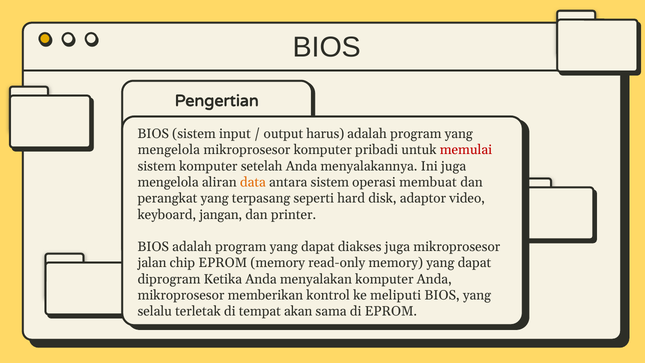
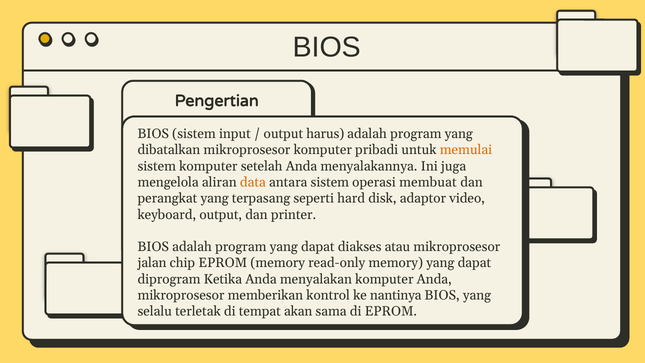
mengelola at (169, 150): mengelola -> dibatalkan
memulai colour: red -> orange
keyboard jangan: jangan -> output
diakses juga: juga -> atau
meliputi: meliputi -> nantinya
